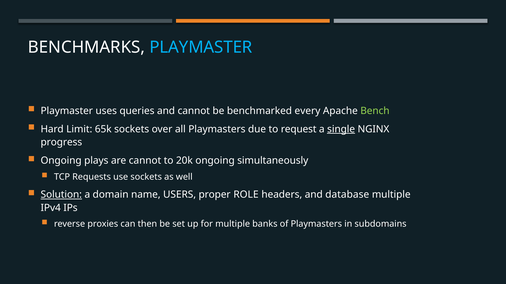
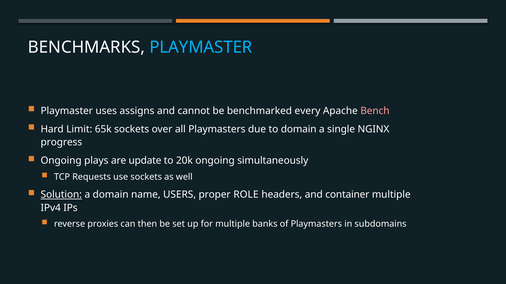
queries: queries -> assigns
Bench colour: light green -> pink
to request: request -> domain
single underline: present -> none
are cannot: cannot -> update
database: database -> container
